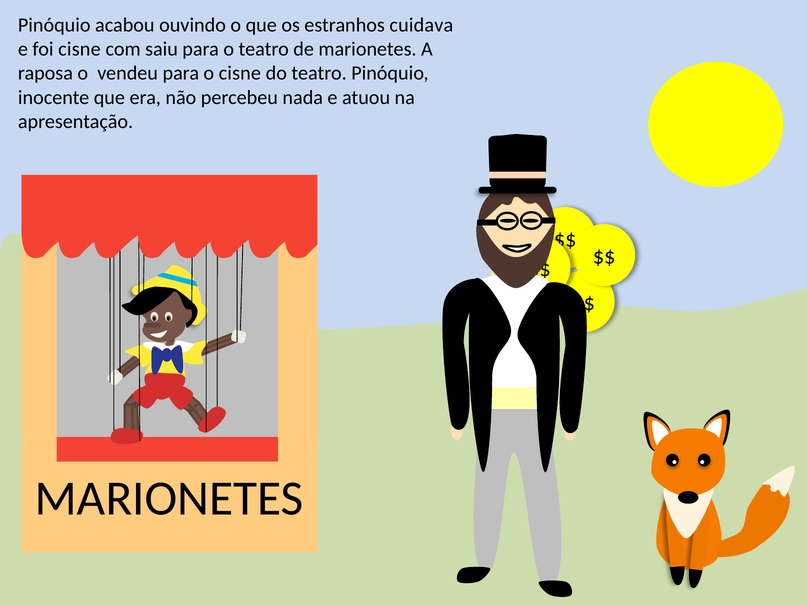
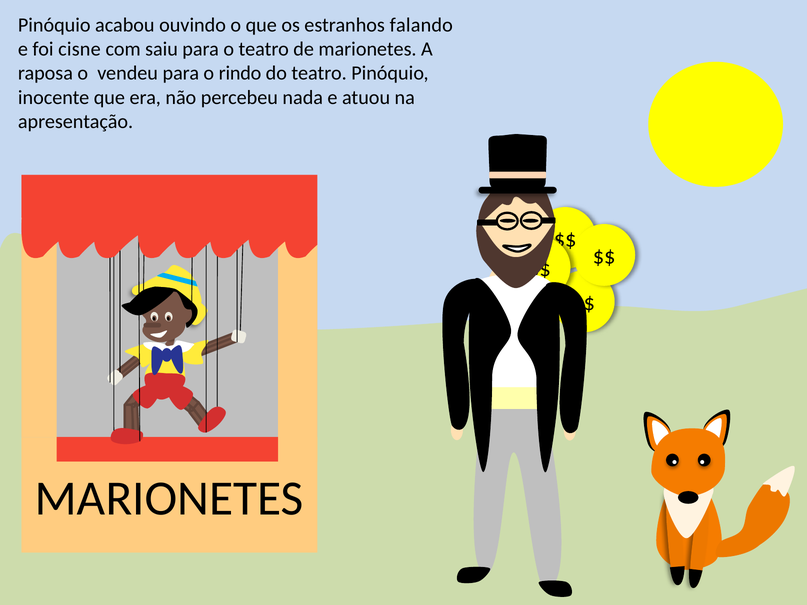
cuidava: cuidava -> falando
o cisne: cisne -> rindo
